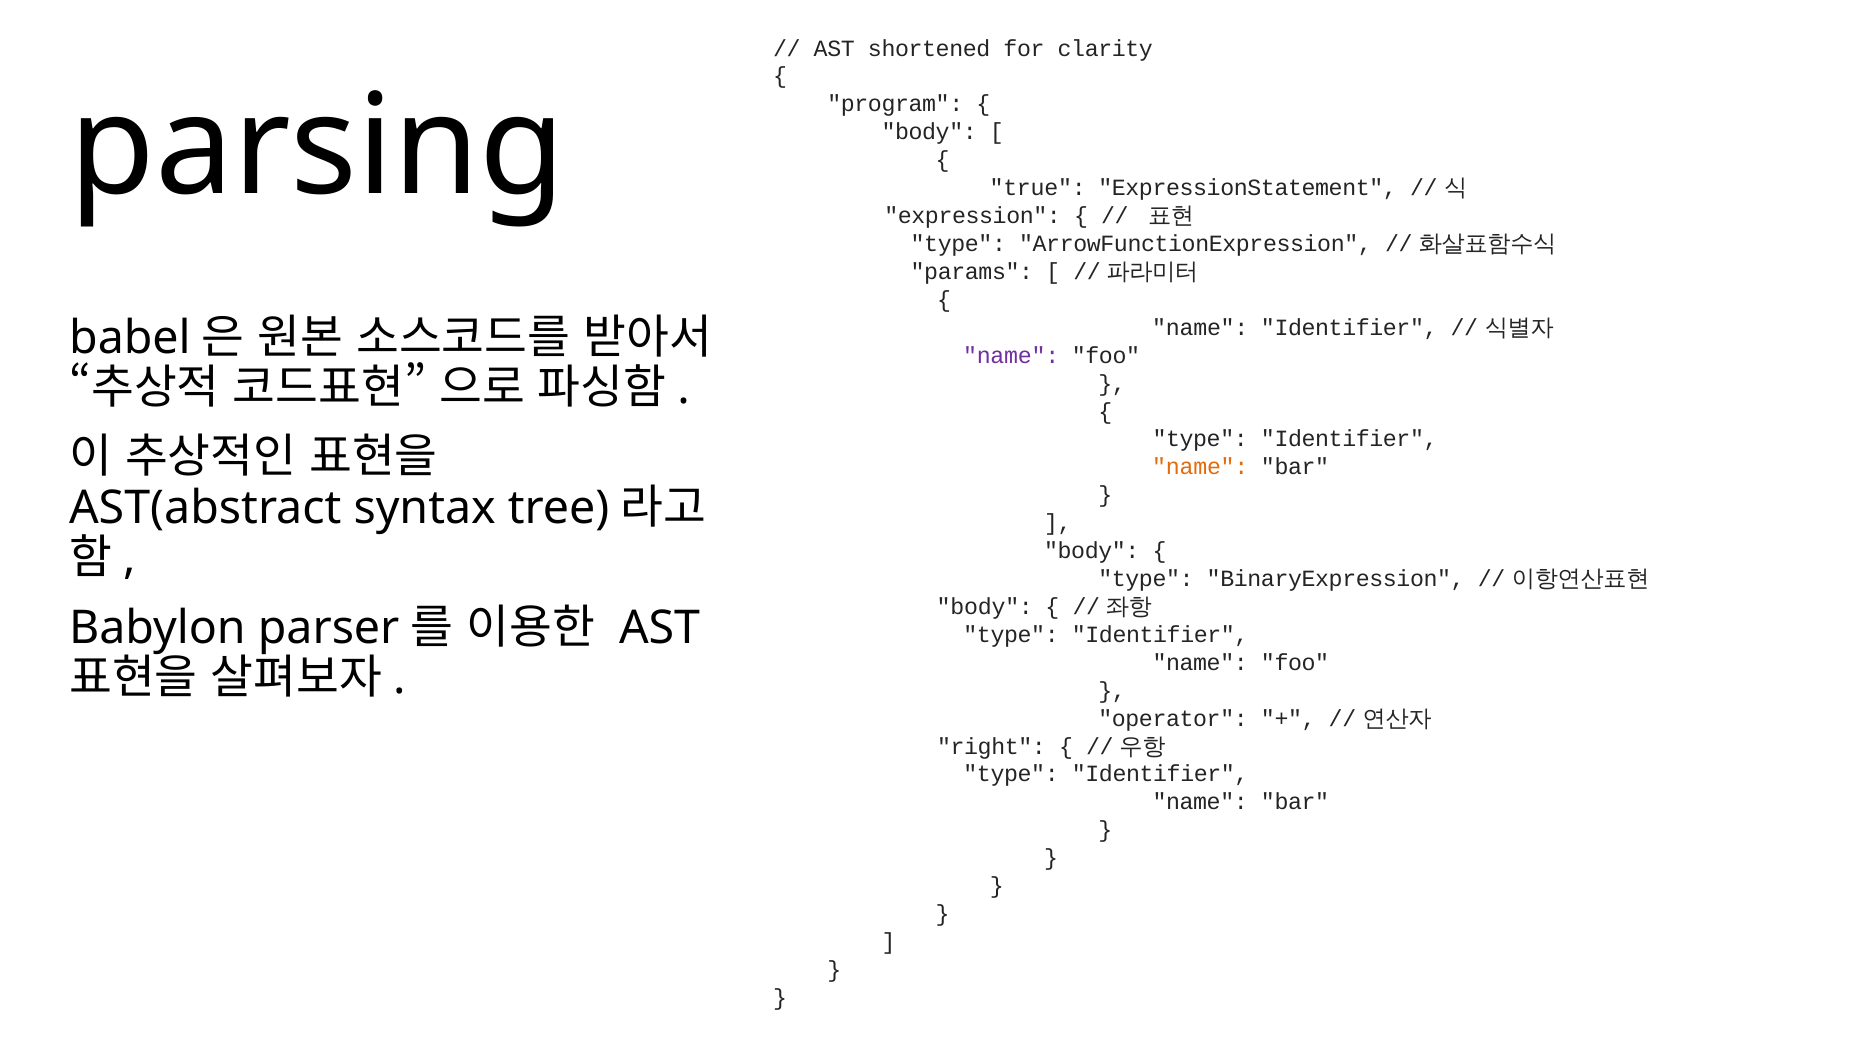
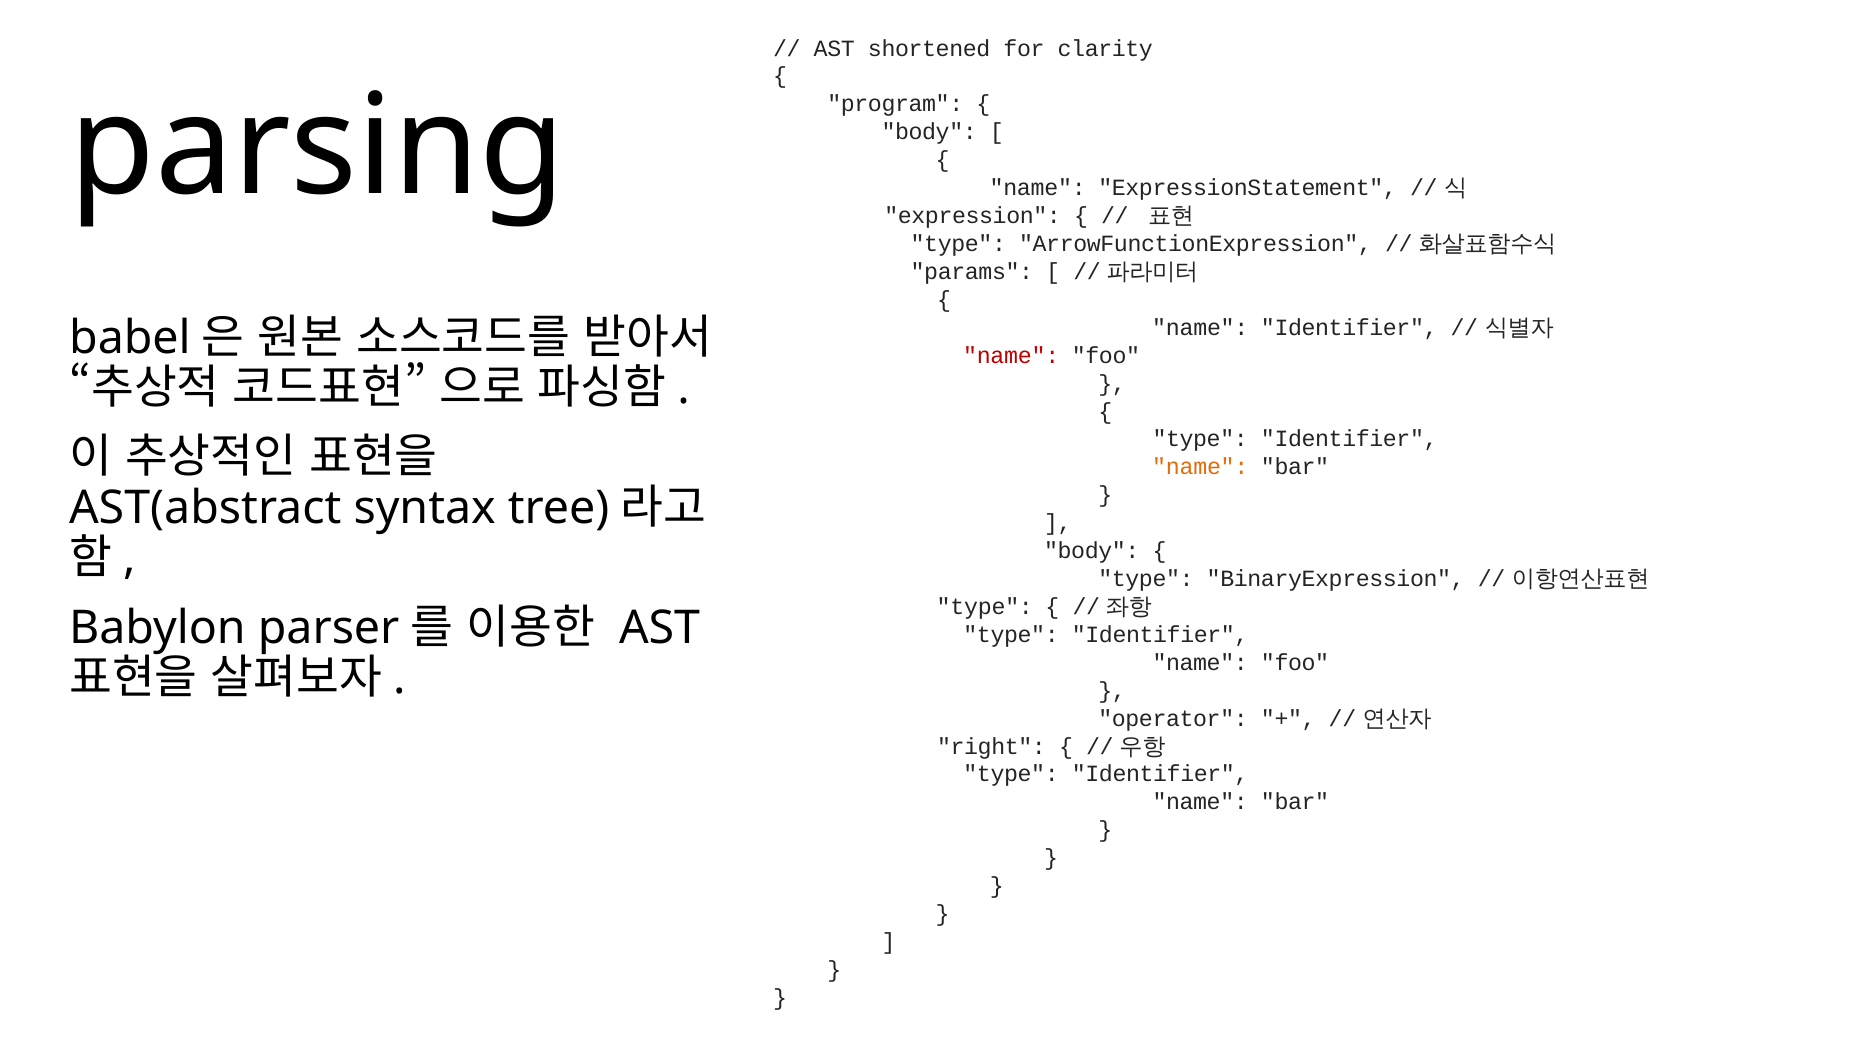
true at (1038, 188): true -> name
name at (1011, 355) colour: purple -> red
body at (985, 607): body -> type
